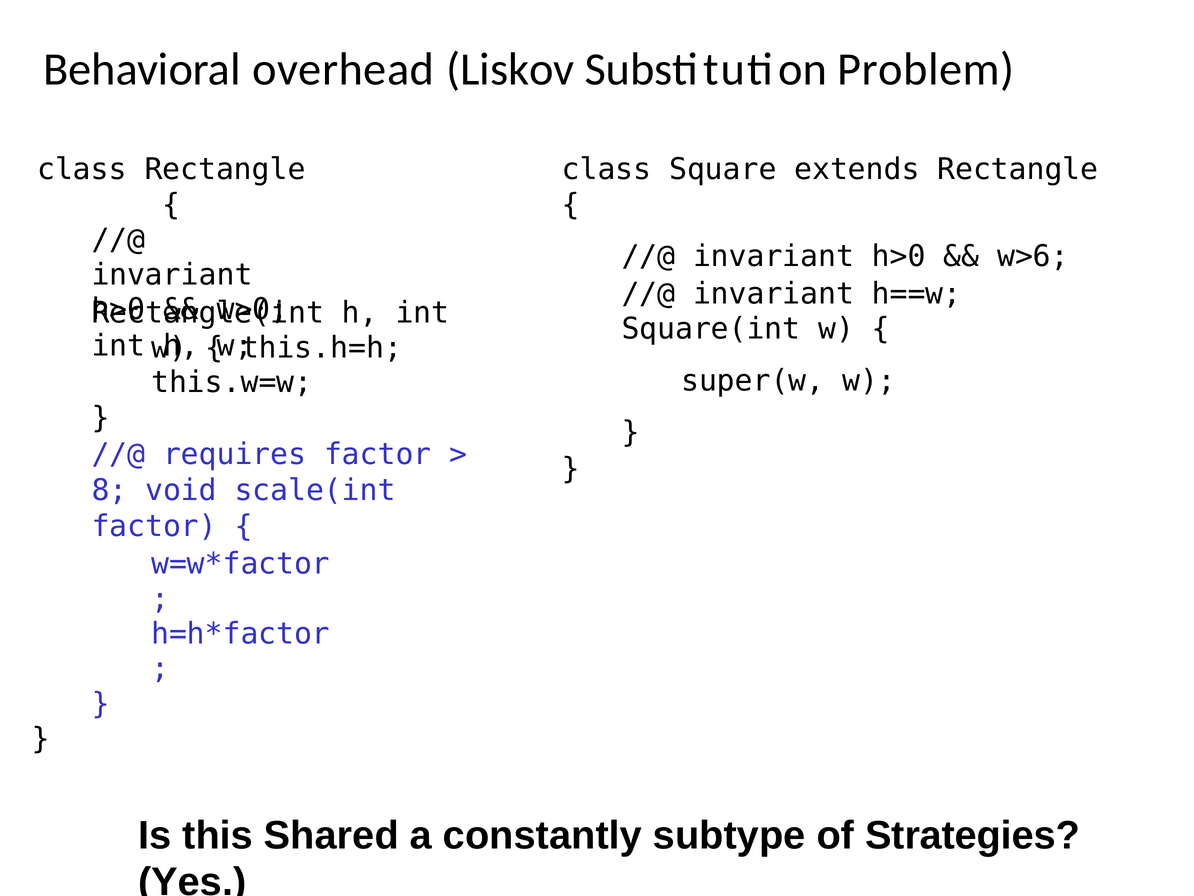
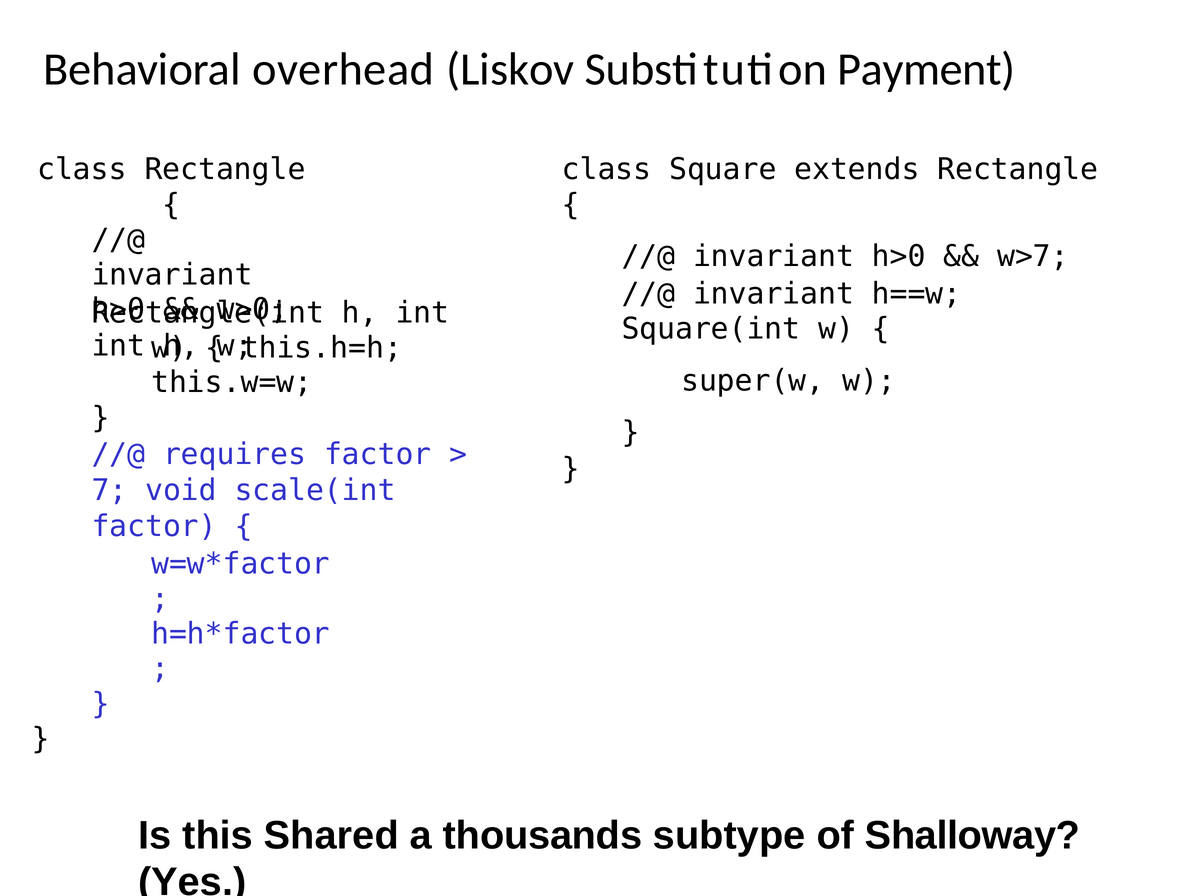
Problem: Problem -> Payment
w>6: w>6 -> w>7
8: 8 -> 7
constantly: constantly -> thousands
Strategies: Strategies -> Shalloway
